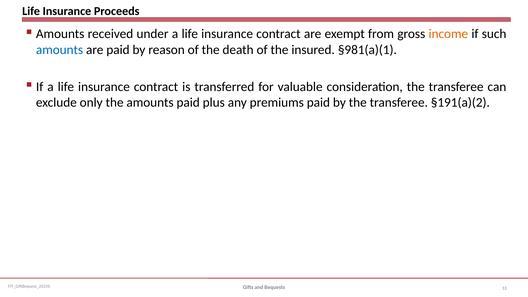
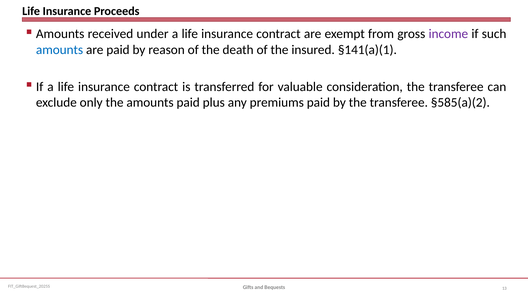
income colour: orange -> purple
§981(a)(1: §981(a)(1 -> §141(a)(1
§191(a)(2: §191(a)(2 -> §585(a)(2
